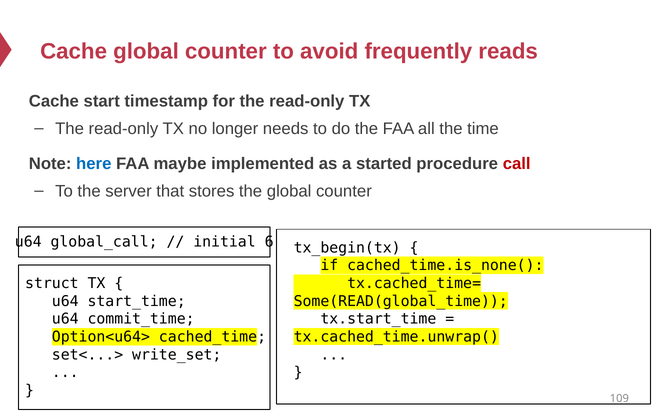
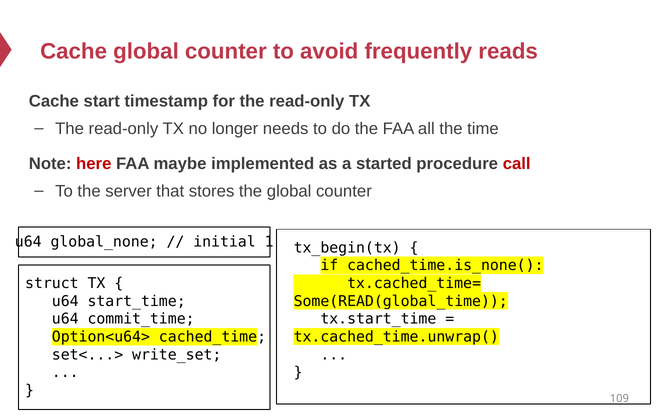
here colour: blue -> red
global_call: global_call -> global_none
6: 6 -> 1
